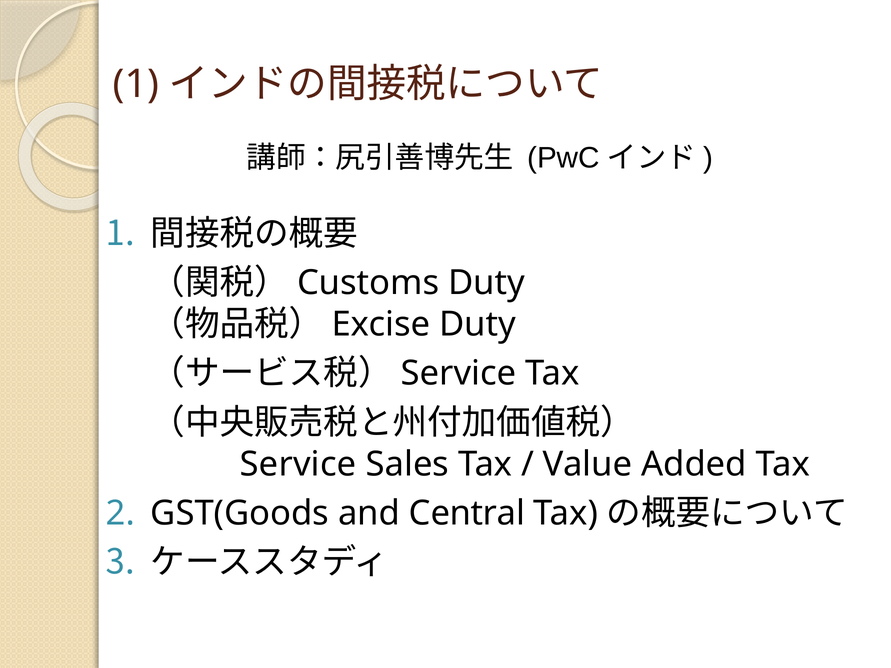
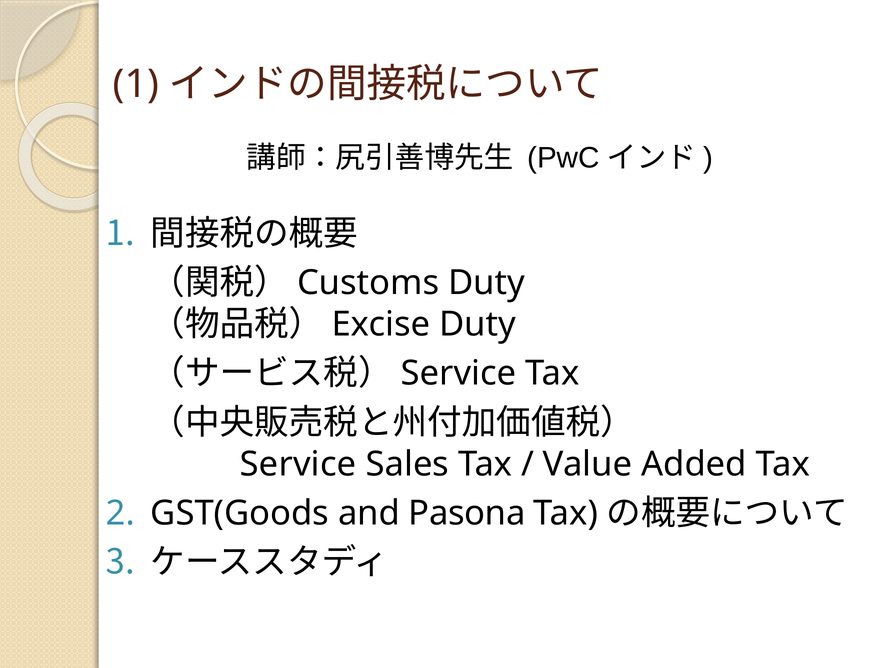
Central: Central -> Pasona
